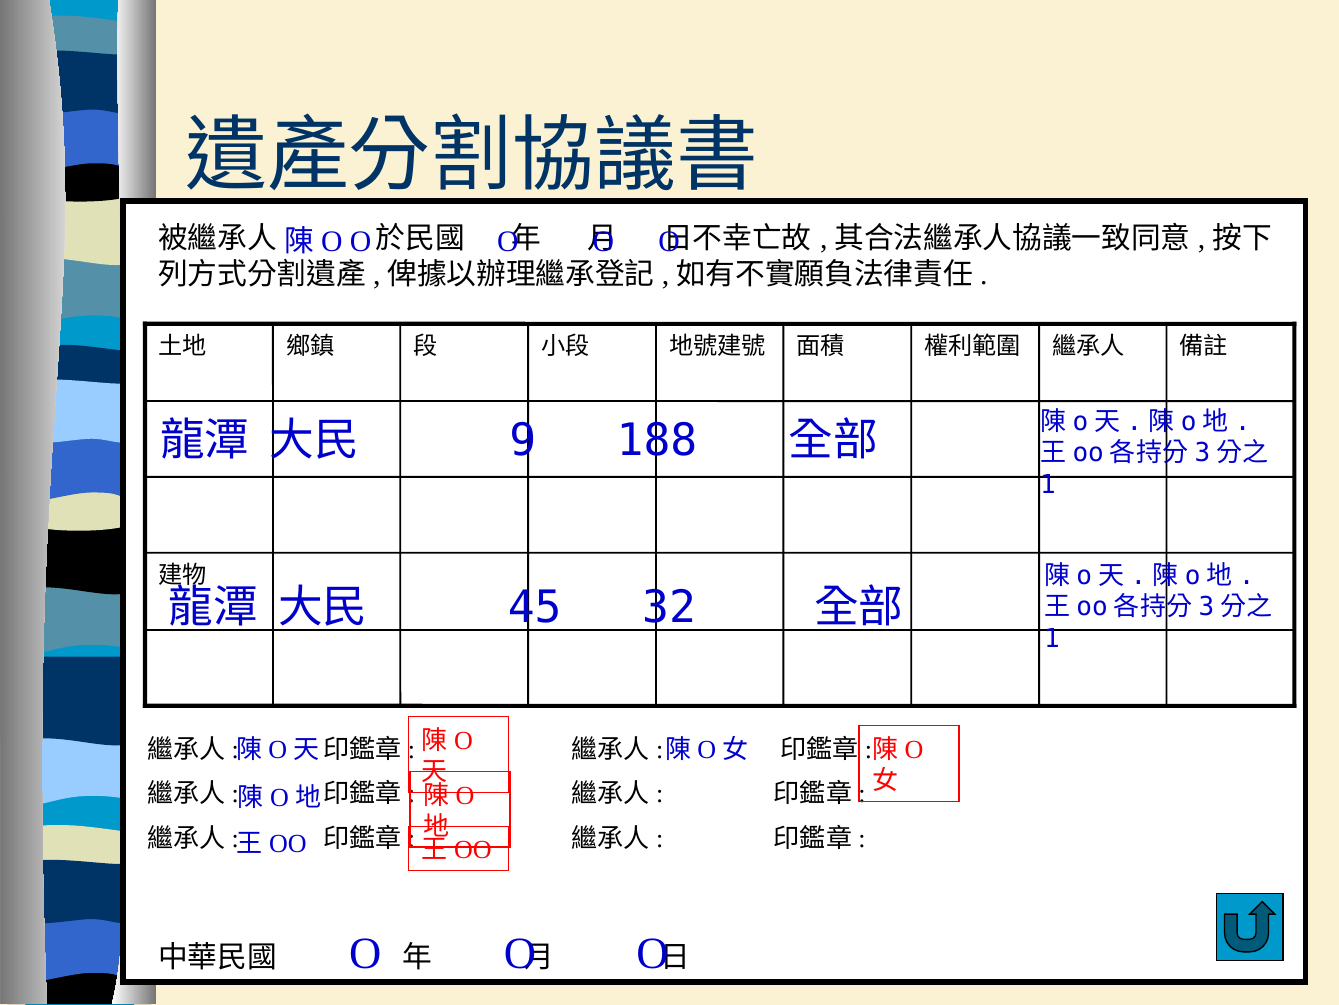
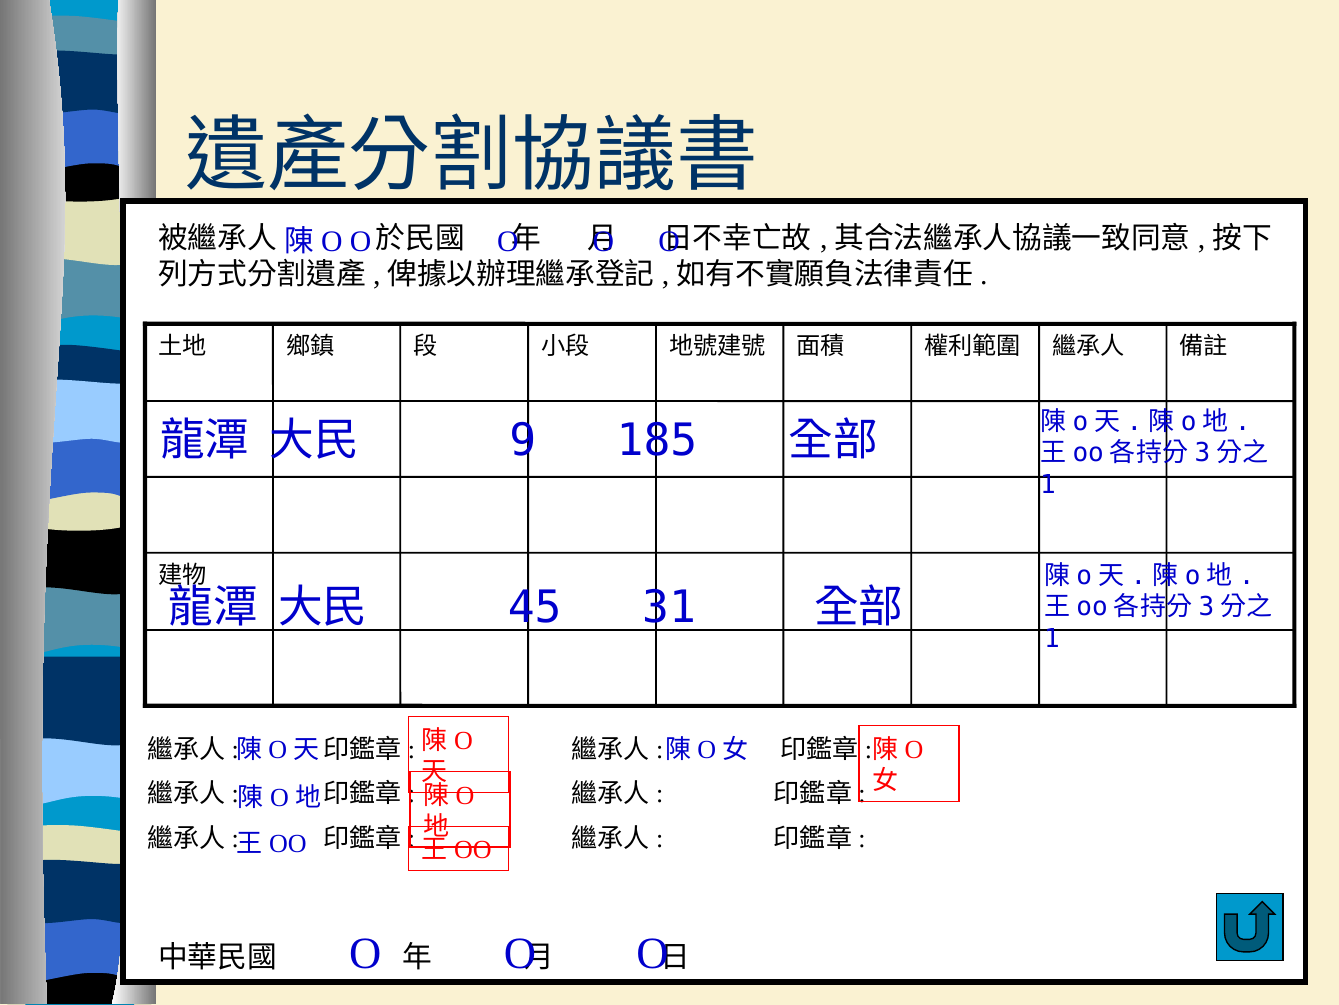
188: 188 -> 185
32: 32 -> 31
